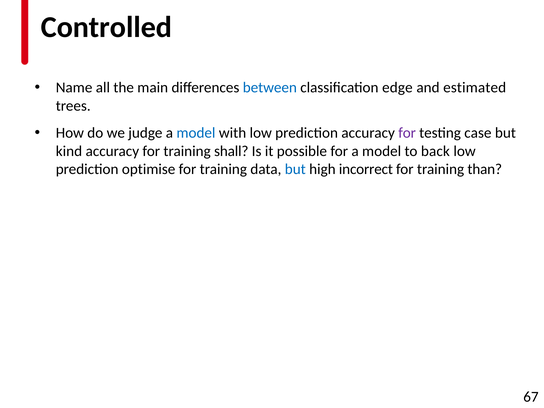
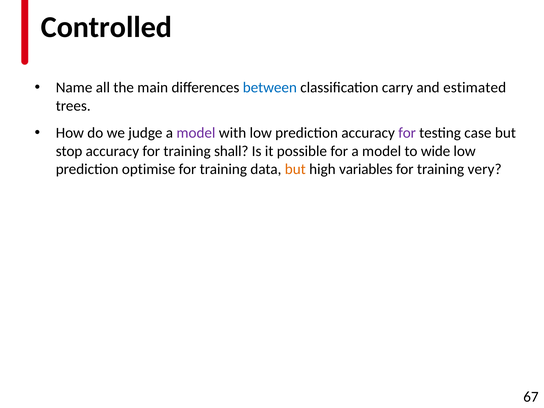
edge: edge -> carry
model at (196, 133) colour: blue -> purple
kind: kind -> stop
back: back -> wide
but at (295, 169) colour: blue -> orange
incorrect: incorrect -> variables
than: than -> very
